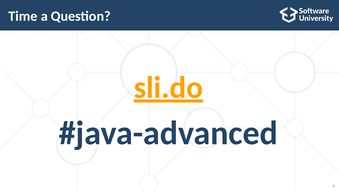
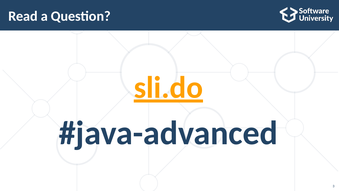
Time: Time -> Read
